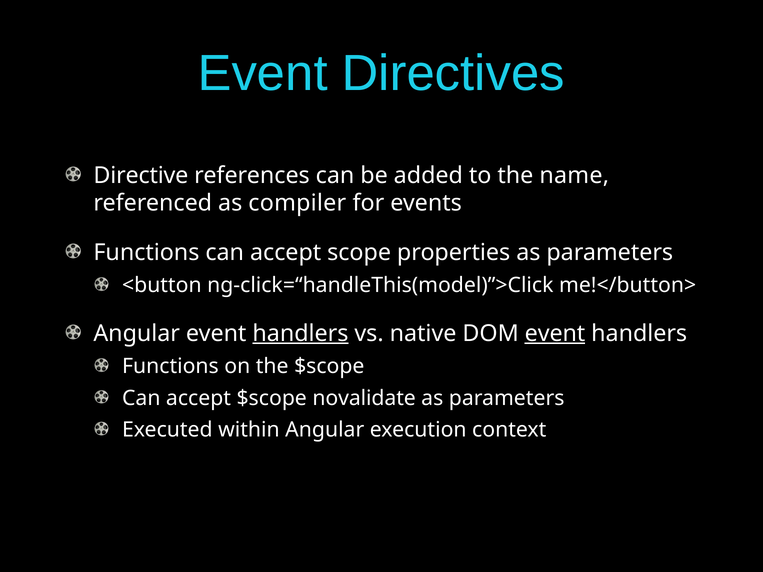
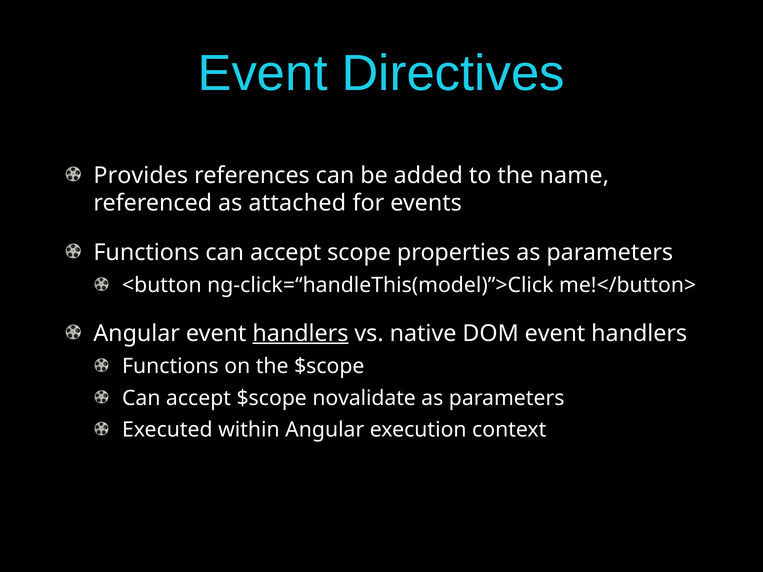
Directive: Directive -> Provides
compiler: compiler -> attached
event at (555, 334) underline: present -> none
